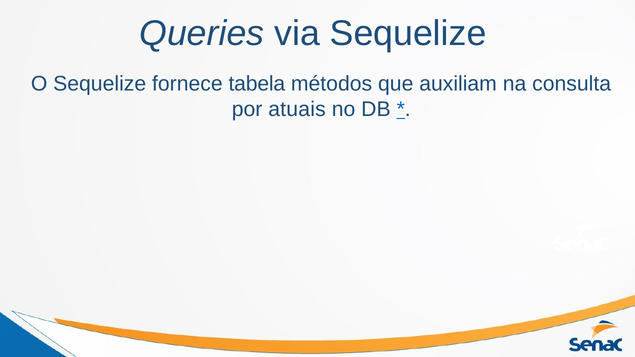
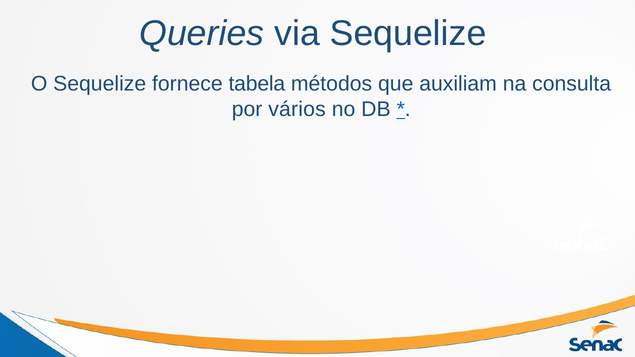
atuais: atuais -> vários
